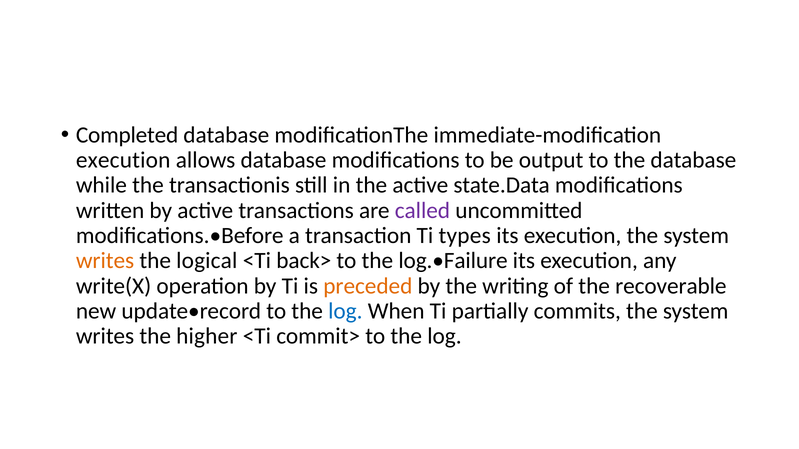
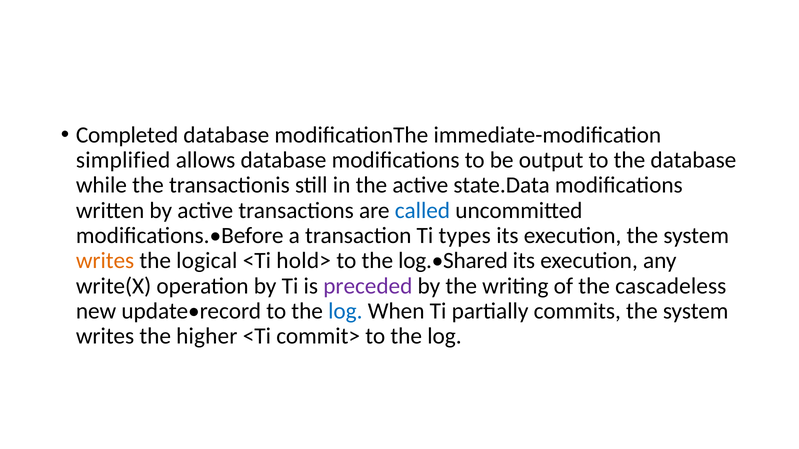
execution at (123, 160): execution -> simplified
called colour: purple -> blue
back>: back> -> hold>
log.•Failure: log.•Failure -> log.•Shared
preceded colour: orange -> purple
recoverable: recoverable -> cascadeless
